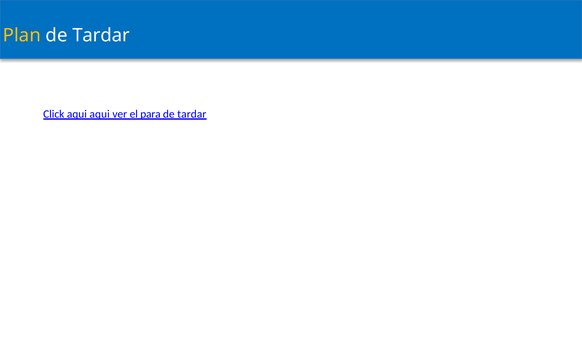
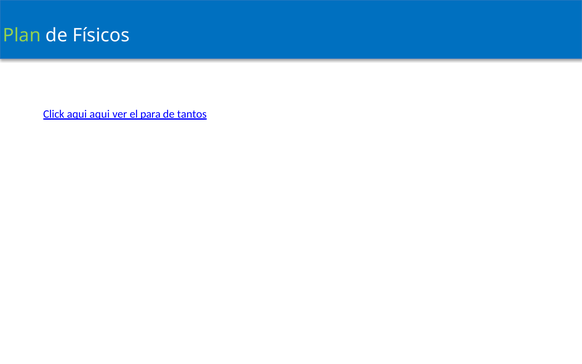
Plan colour: yellow -> light green
Tardar at (101, 35): Tardar -> Físicos
tardar at (192, 114): tardar -> tantos
